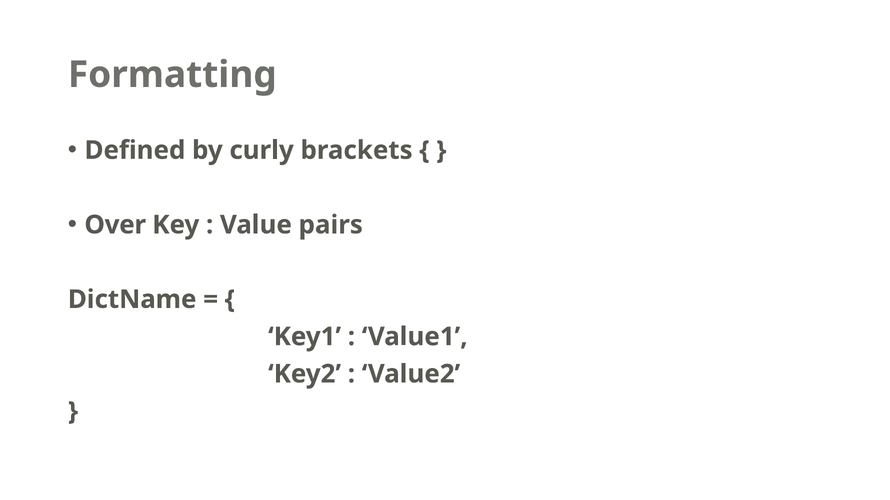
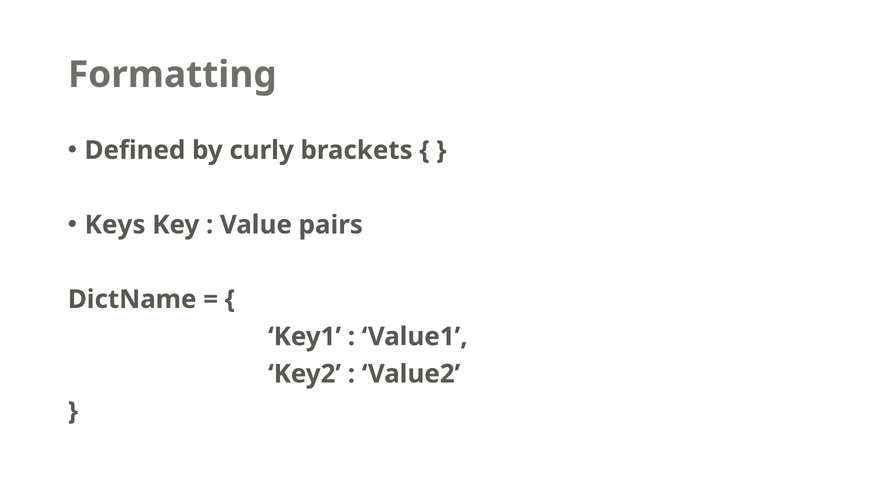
Over: Over -> Keys
